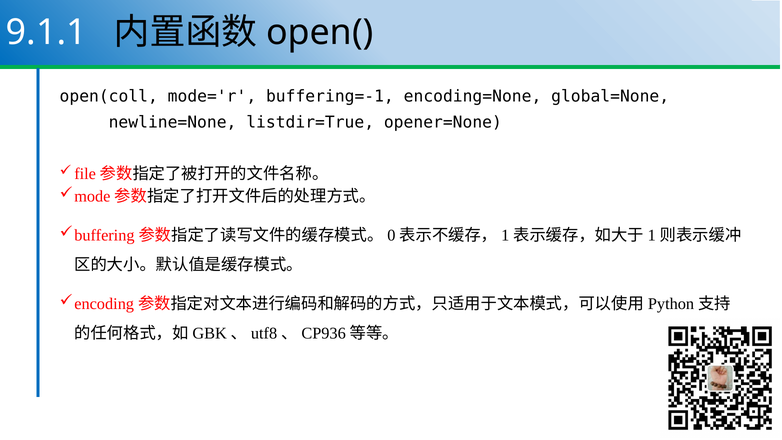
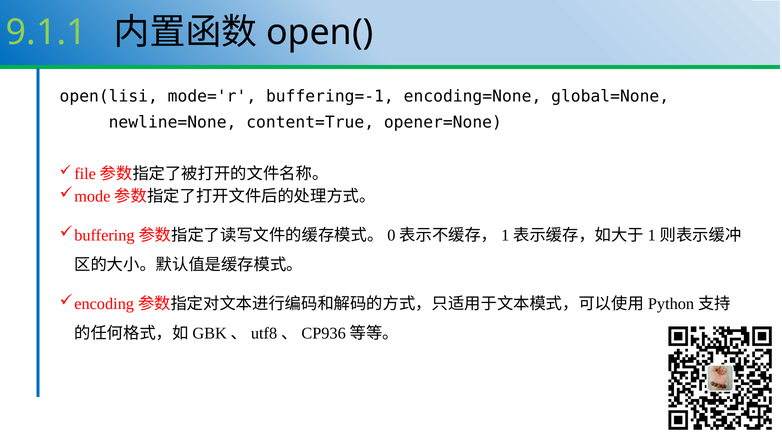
9.1.1 colour: white -> light green
open(coll: open(coll -> open(lisi
listdir=True: listdir=True -> content=True
